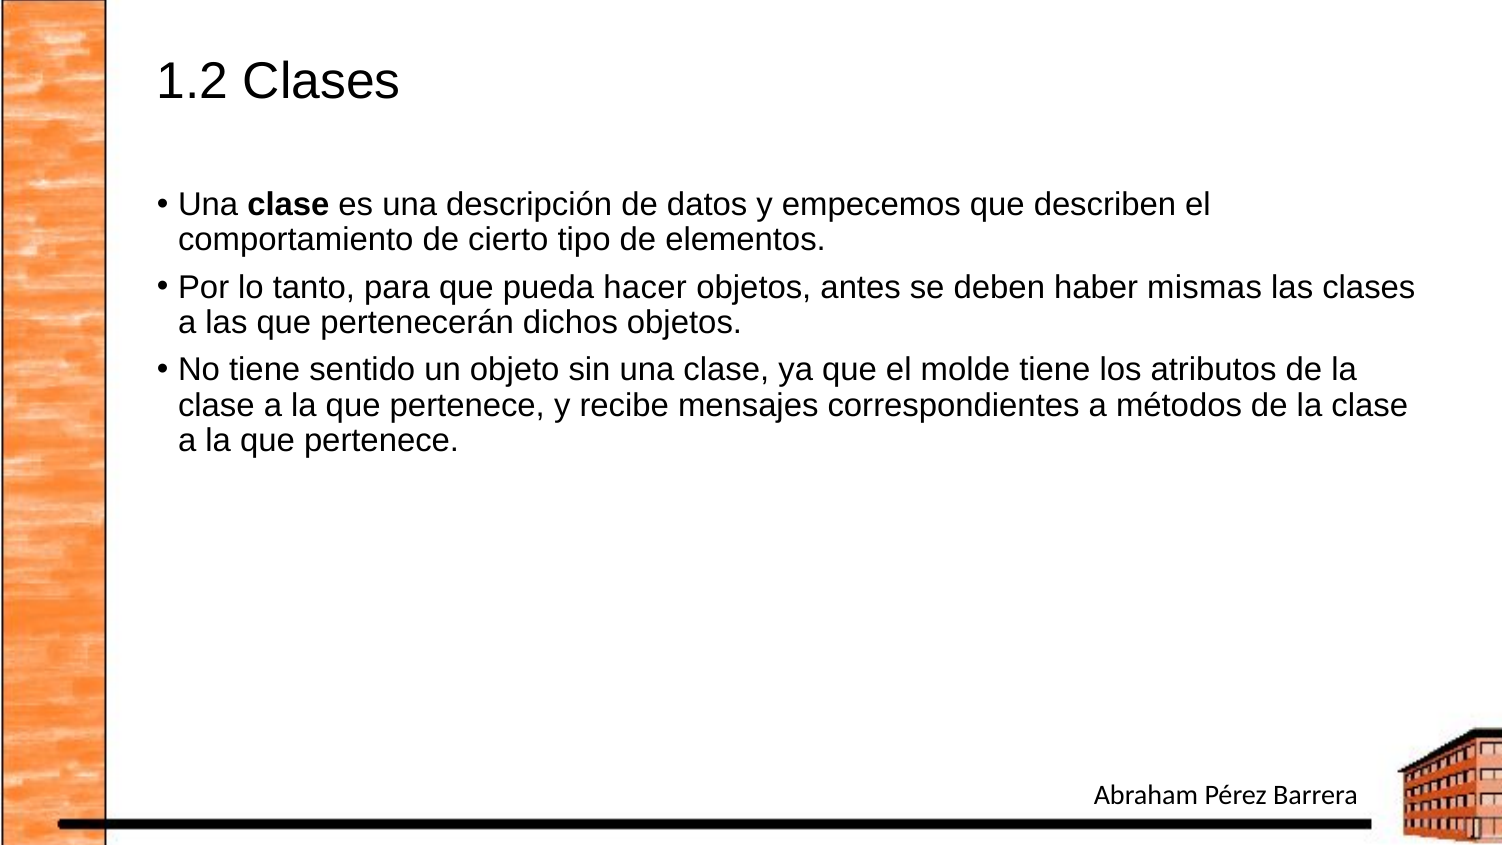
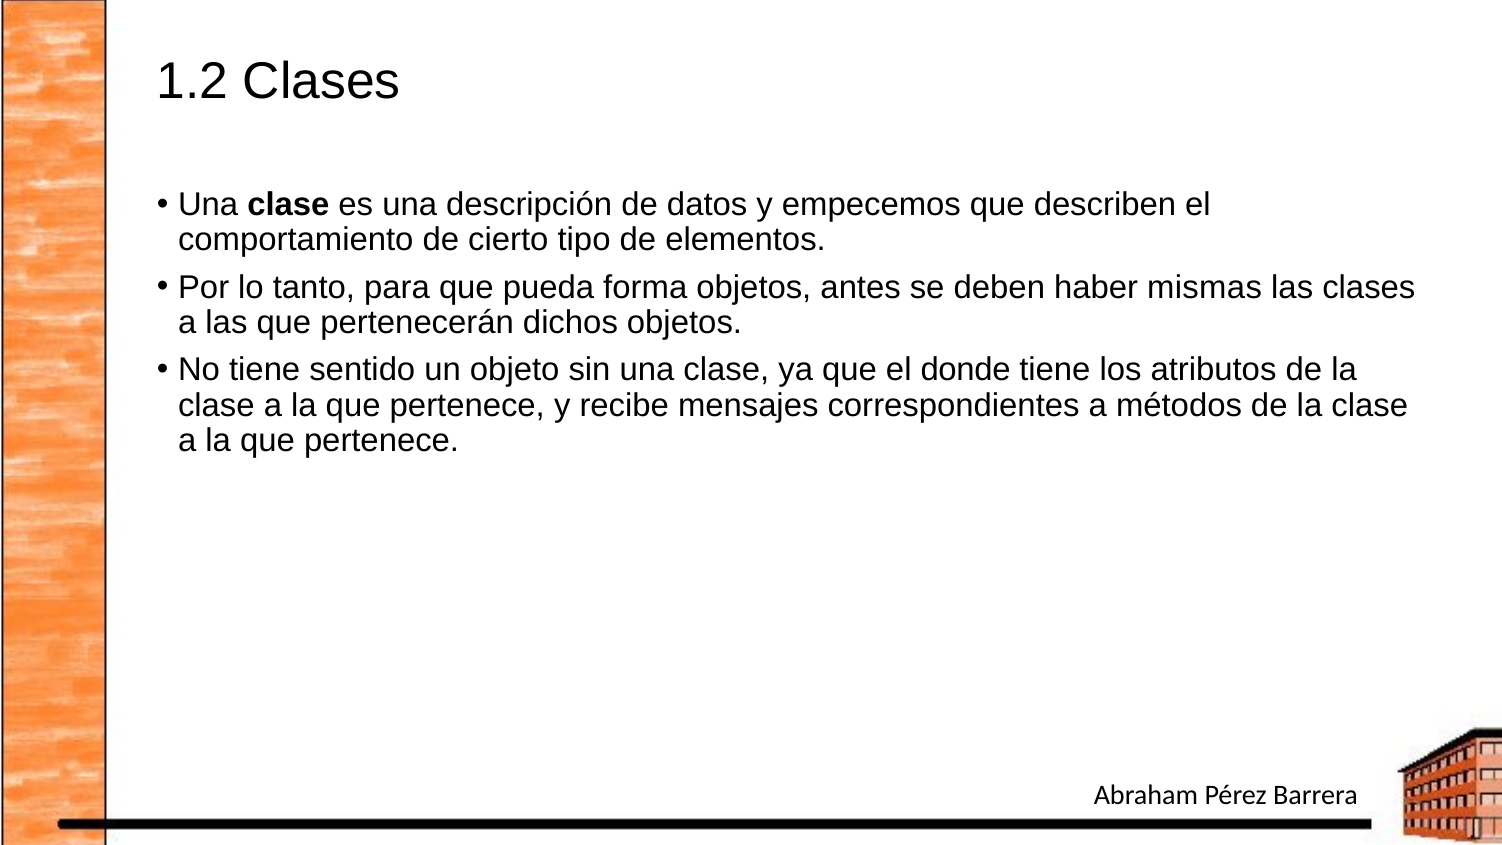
hacer: hacer -> forma
molde: molde -> donde
